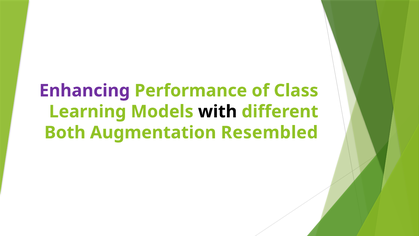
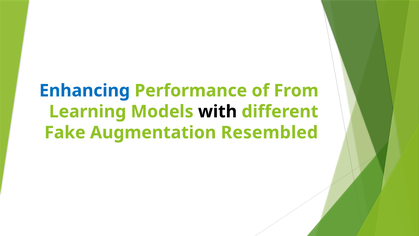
Enhancing colour: purple -> blue
Class: Class -> From
Both: Both -> Fake
